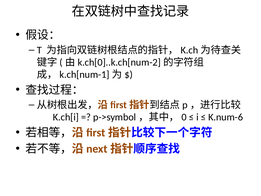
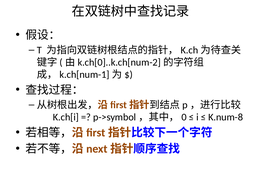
K.num-6: K.num-6 -> K.num-8
